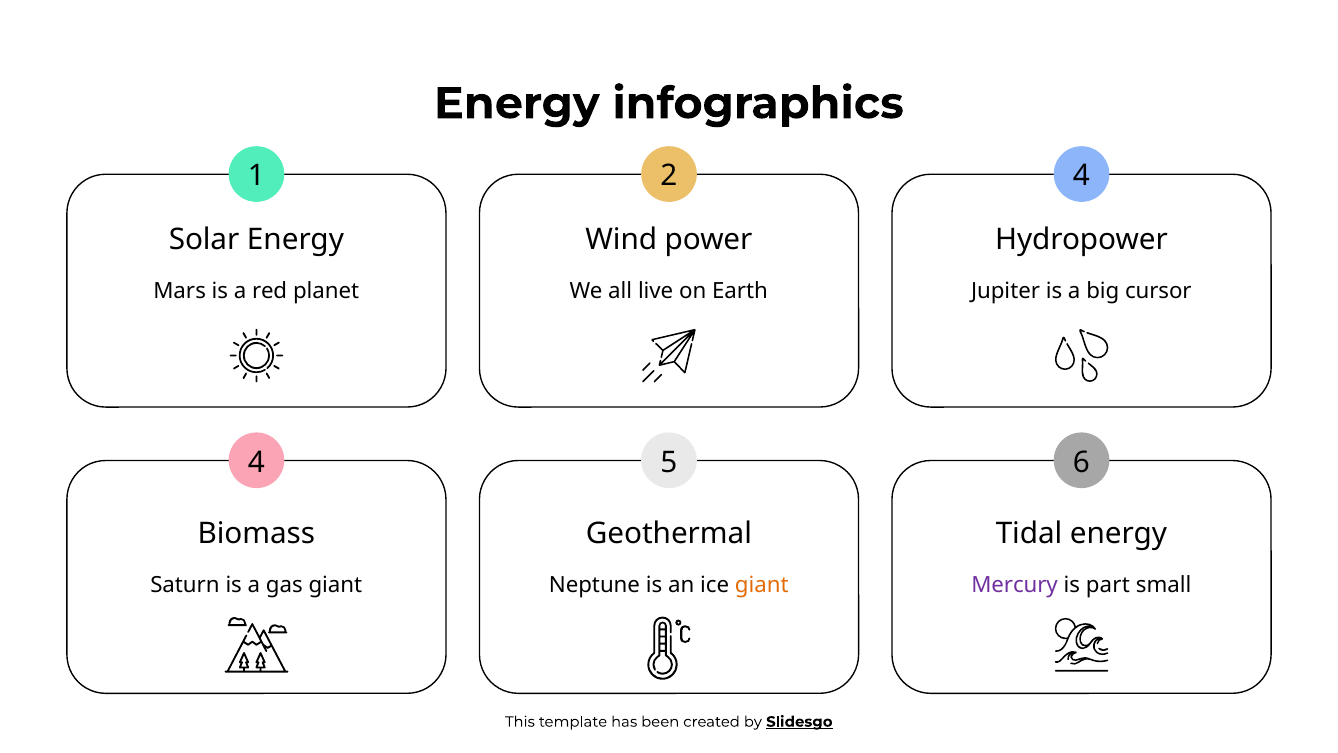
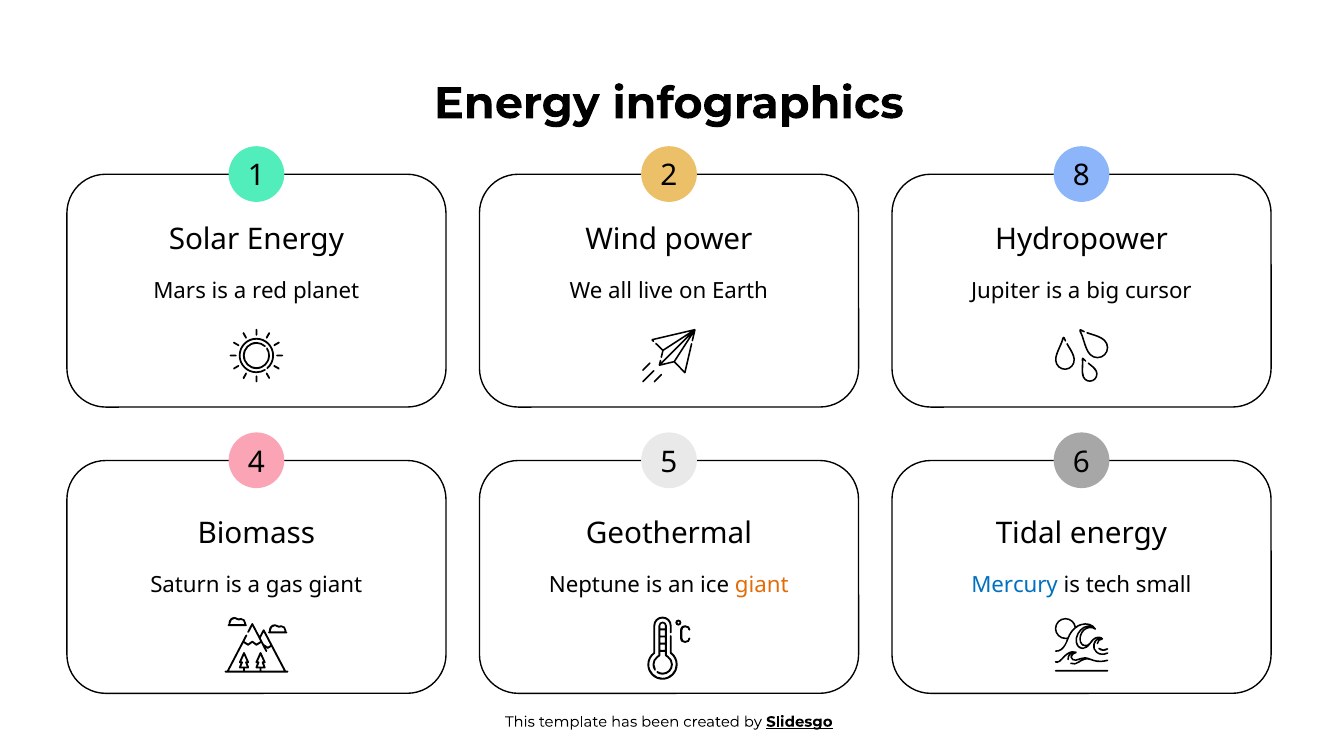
2 4: 4 -> 8
Mercury colour: purple -> blue
part: part -> tech
